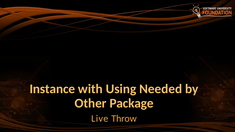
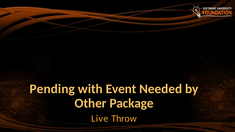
Instance: Instance -> Pending
Using: Using -> Event
